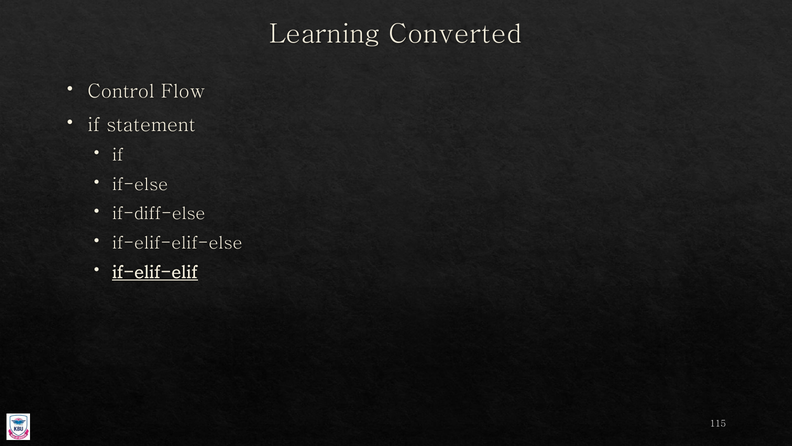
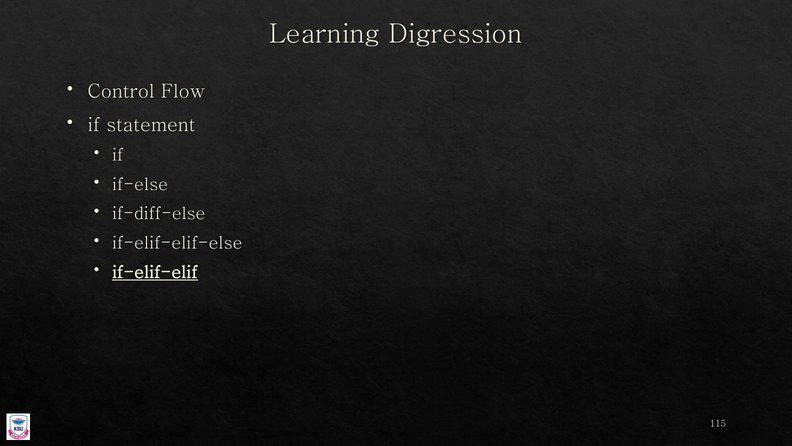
Converted: Converted -> Digression
